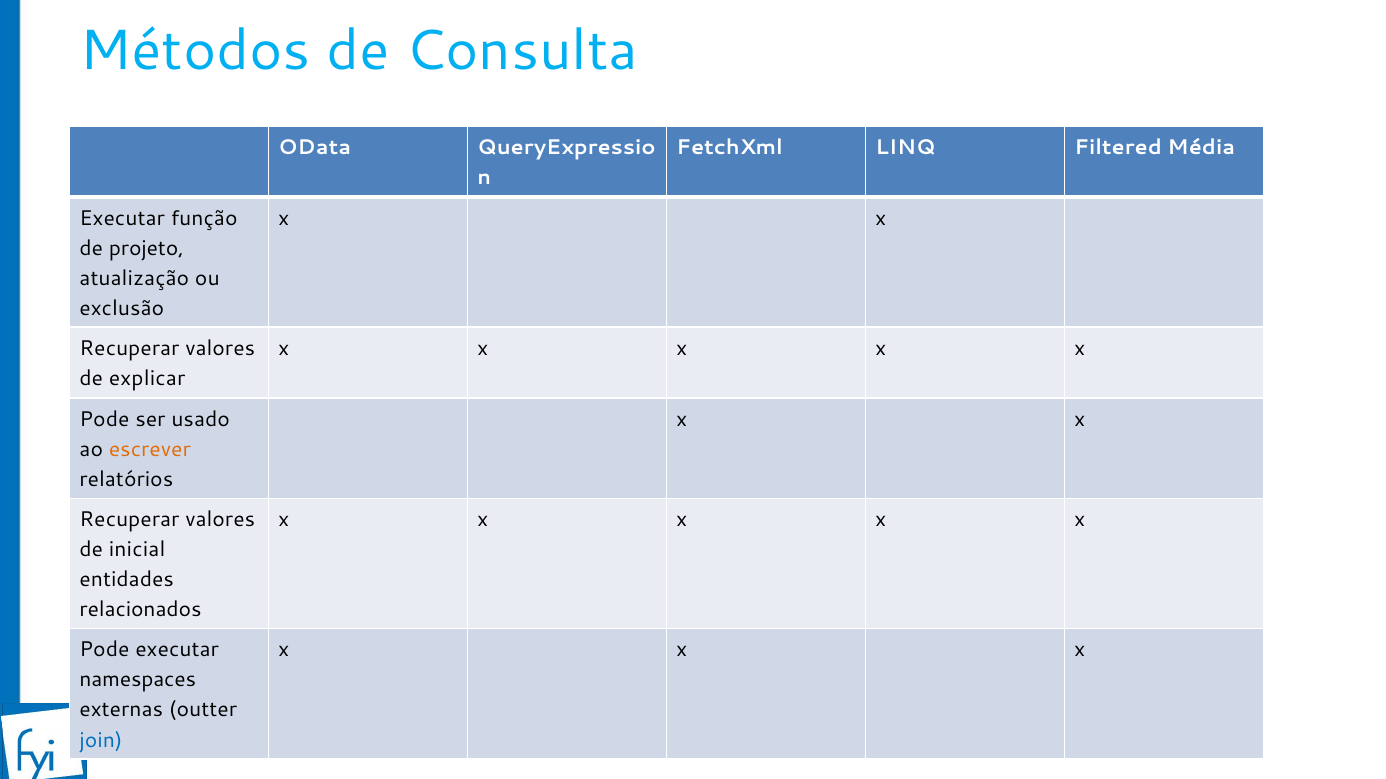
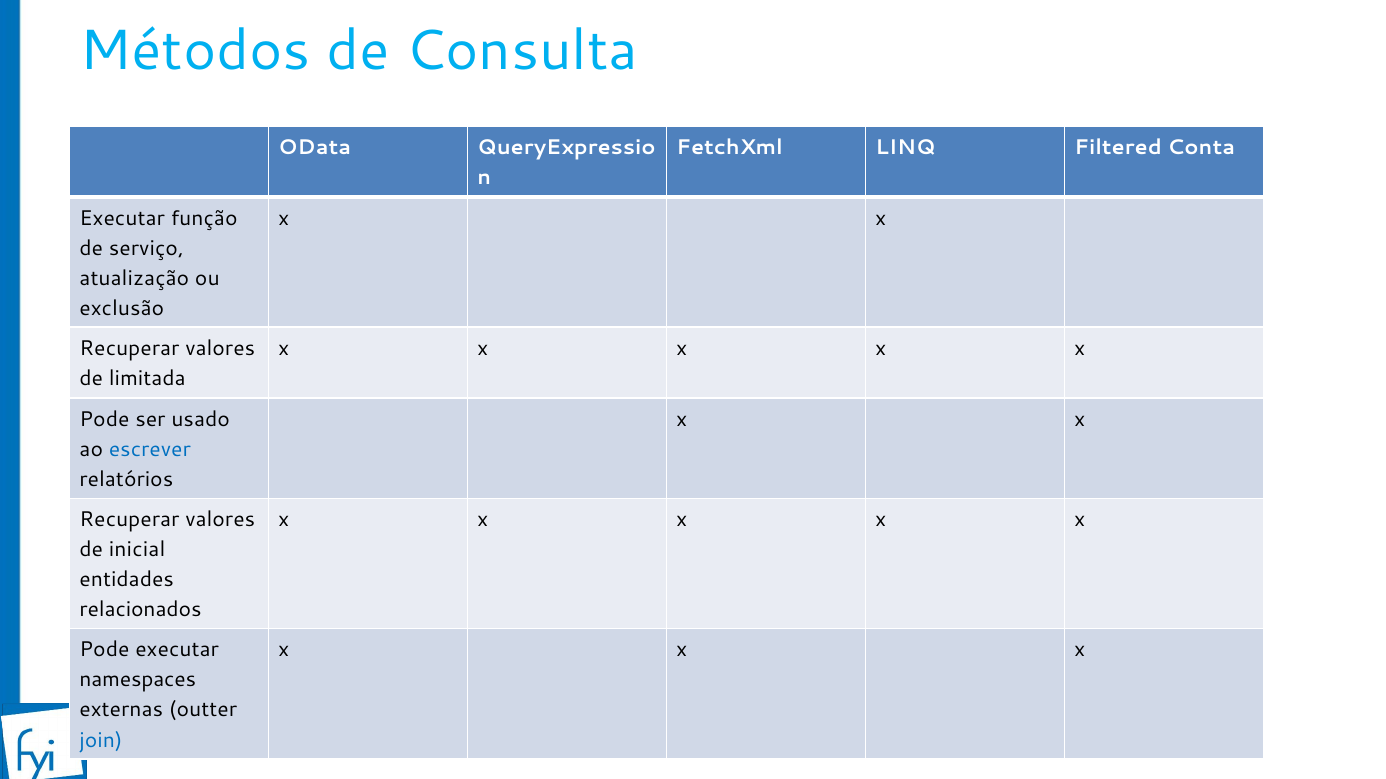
Média: Média -> Conta
projeto: projeto -> serviço
explicar: explicar -> limitada
escrever colour: orange -> blue
